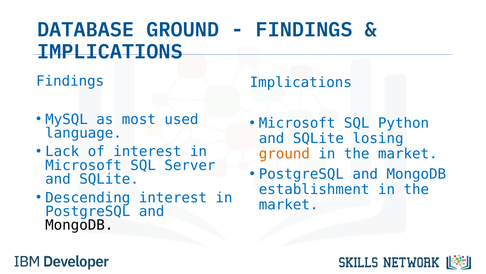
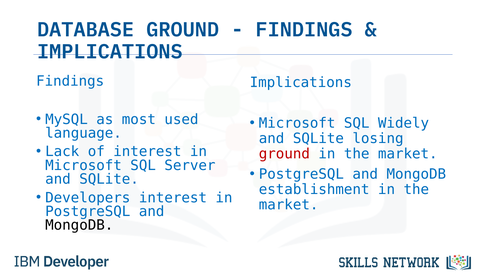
Python: Python -> Widely
ground at (284, 153) colour: orange -> red
Descending: Descending -> Developers
